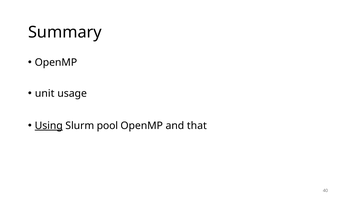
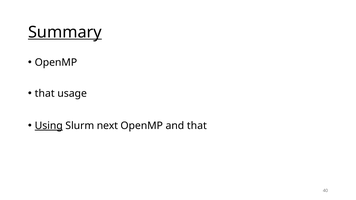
Summary underline: none -> present
unit at (45, 94): unit -> that
pool: pool -> next
